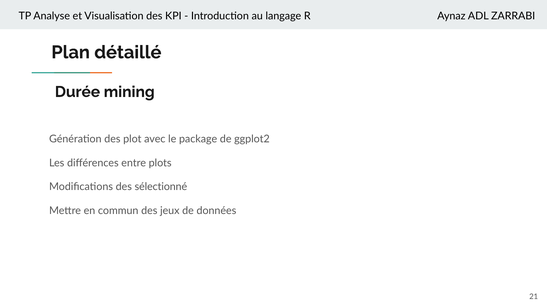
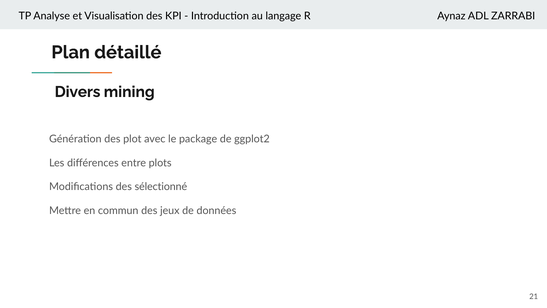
Durée: Durée -> Divers
